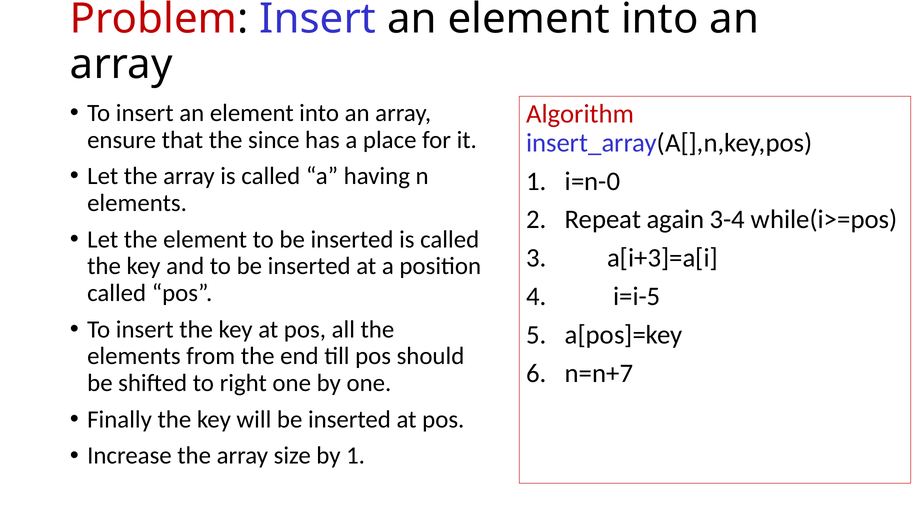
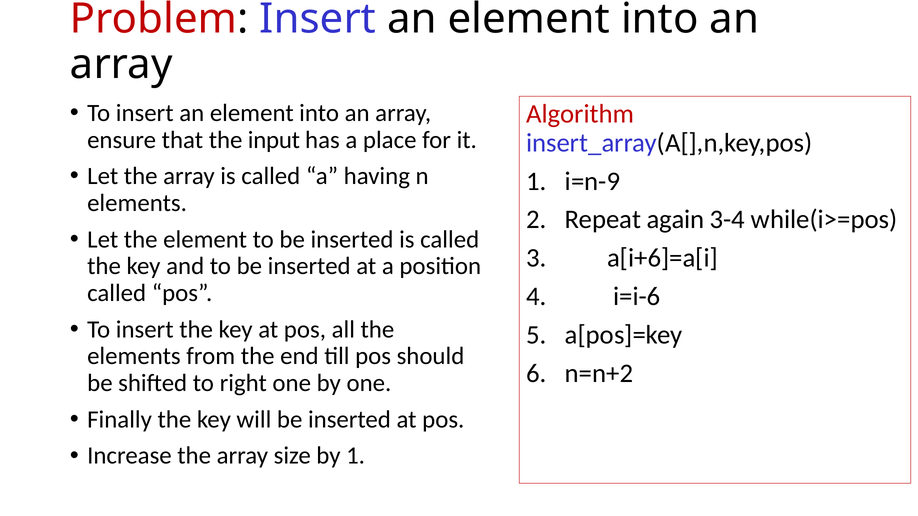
since: since -> input
i=n-0: i=n-0 -> i=n-9
a[i+3]=a[i: a[i+3]=a[i -> a[i+6]=a[i
i=i-5: i=i-5 -> i=i-6
n=n+7: n=n+7 -> n=n+2
